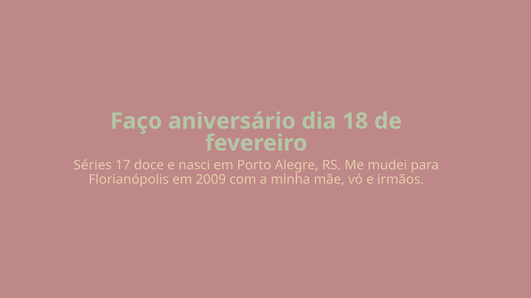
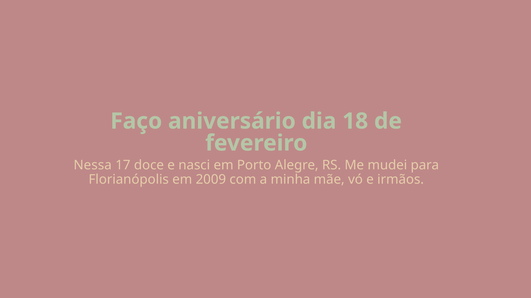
Séries: Séries -> Nessa
